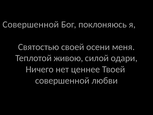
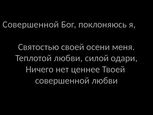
Теплотой живою: живою -> любви
